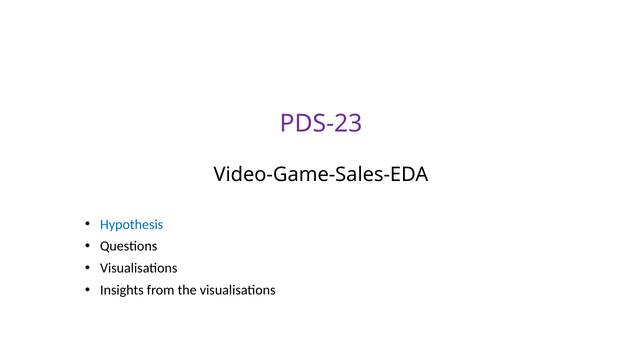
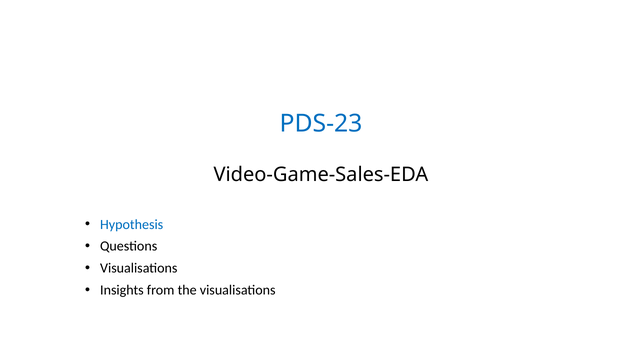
PDS-23 colour: purple -> blue
